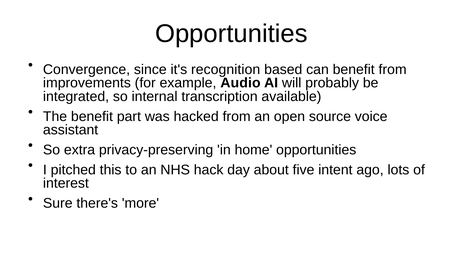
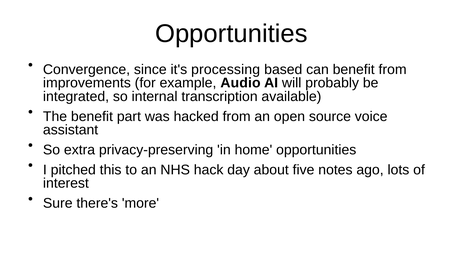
recognition: recognition -> processing
intent: intent -> notes
